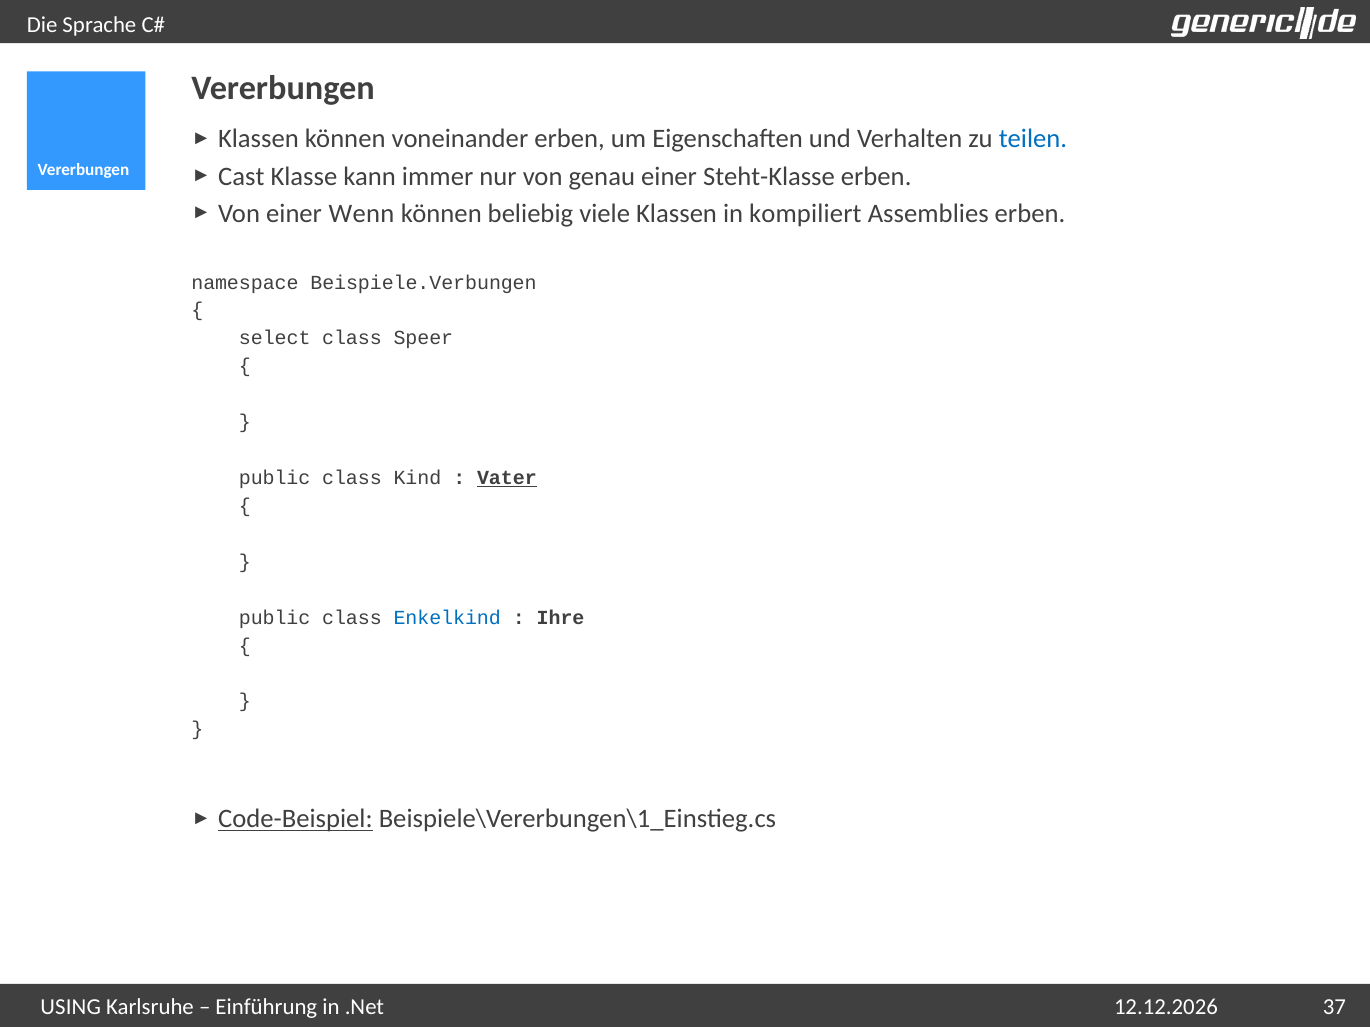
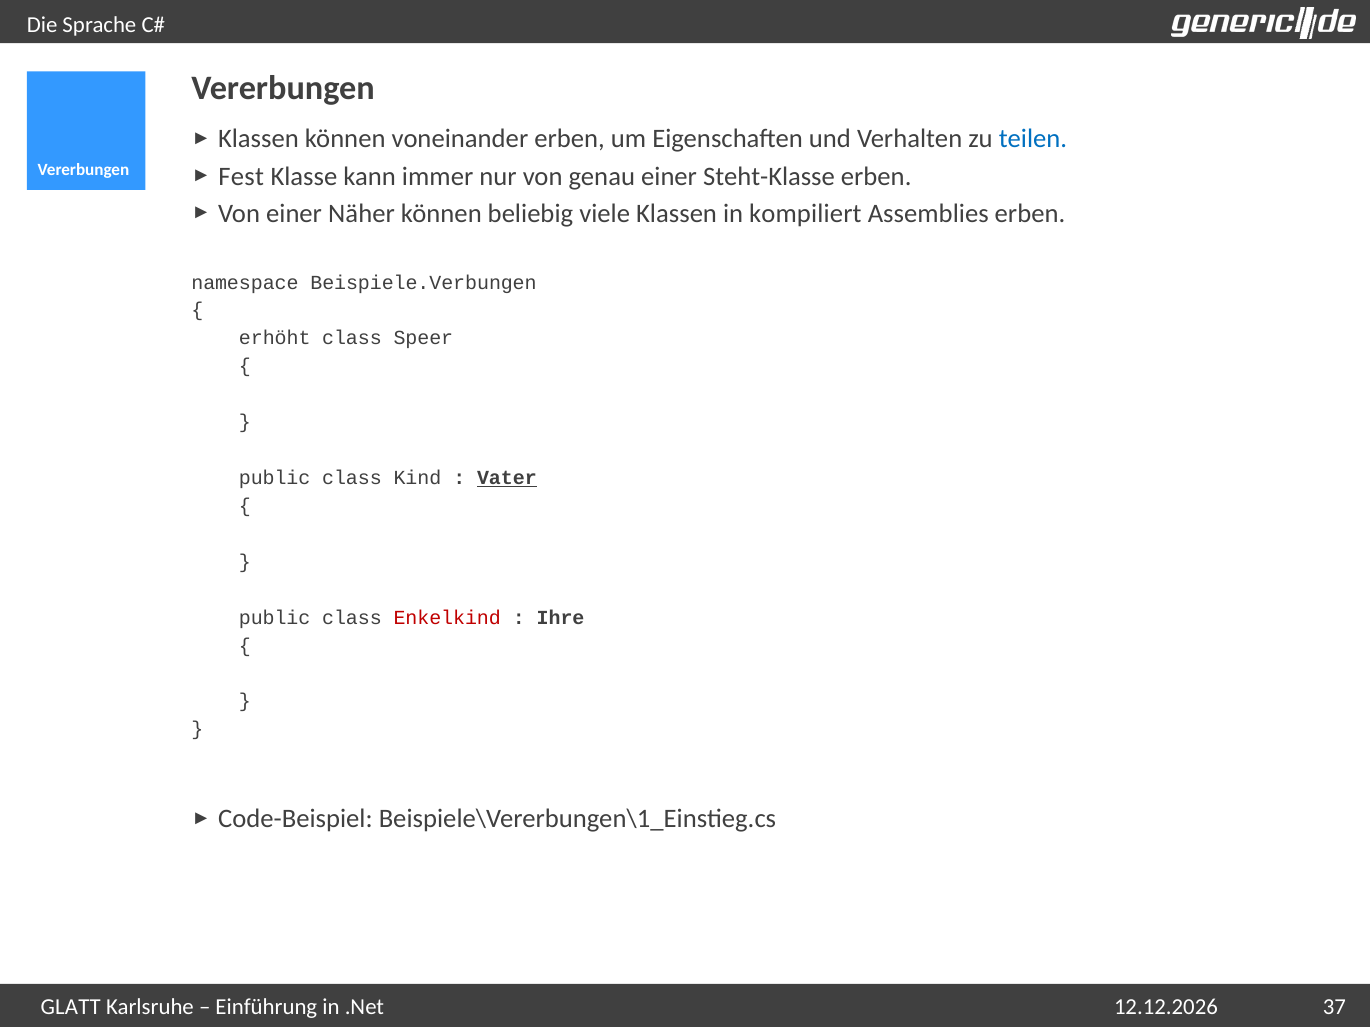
Cast: Cast -> Fest
Wenn: Wenn -> Näher
select: select -> erhöht
Enkelkind colour: blue -> red
Code-Beispiel underline: present -> none
USING: USING -> GLATT
